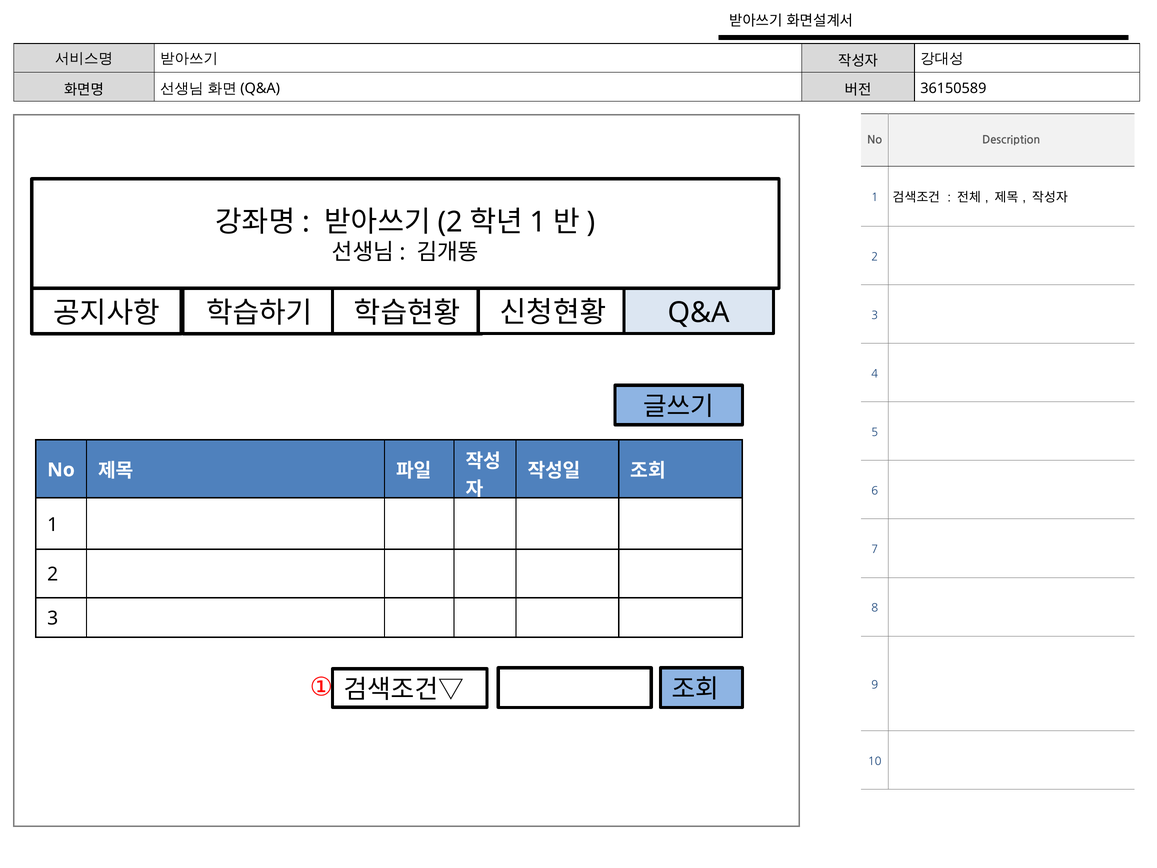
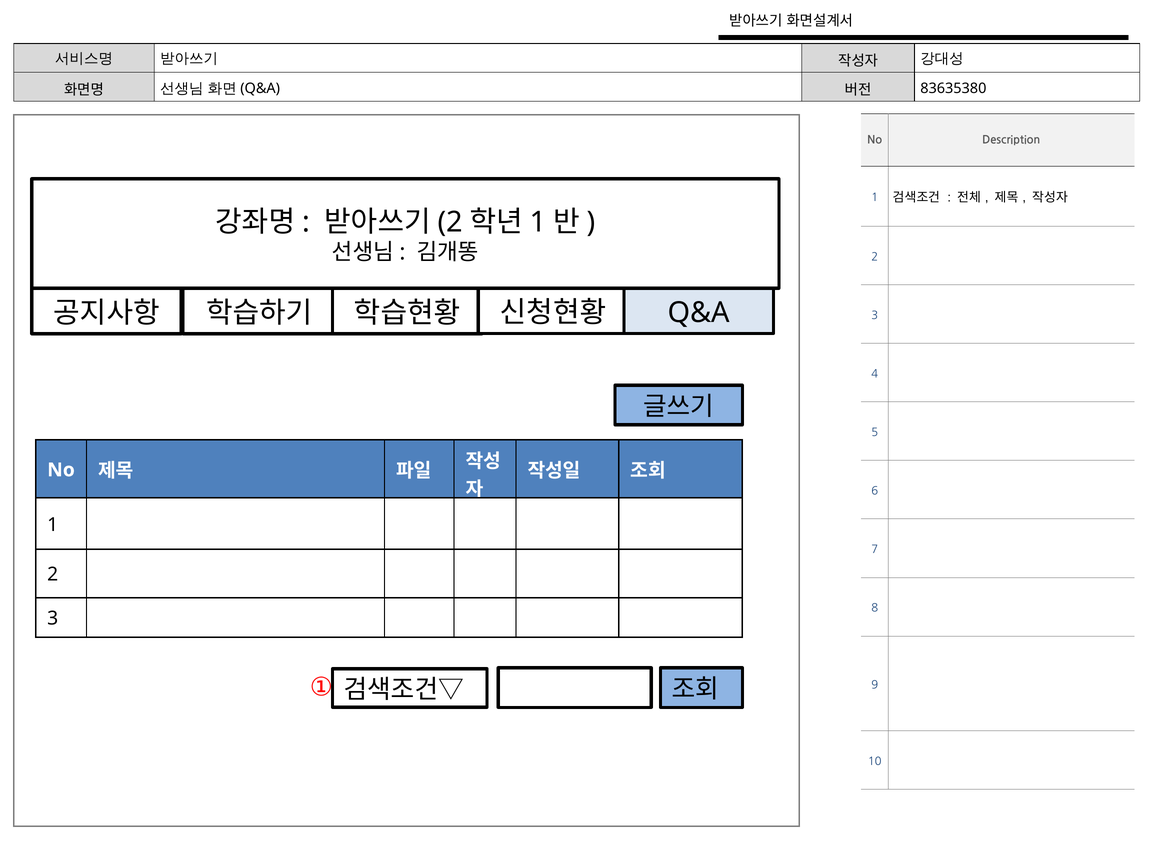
36150589: 36150589 -> 83635380
